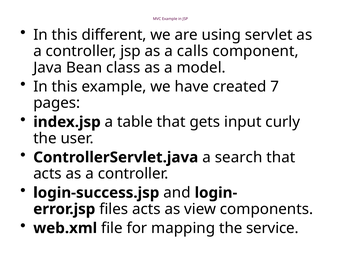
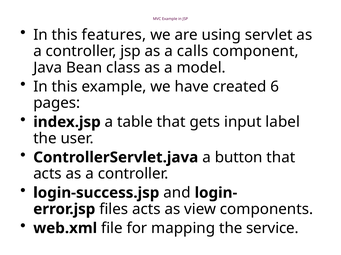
different: different -> features
7: 7 -> 6
curly: curly -> label
search: search -> button
